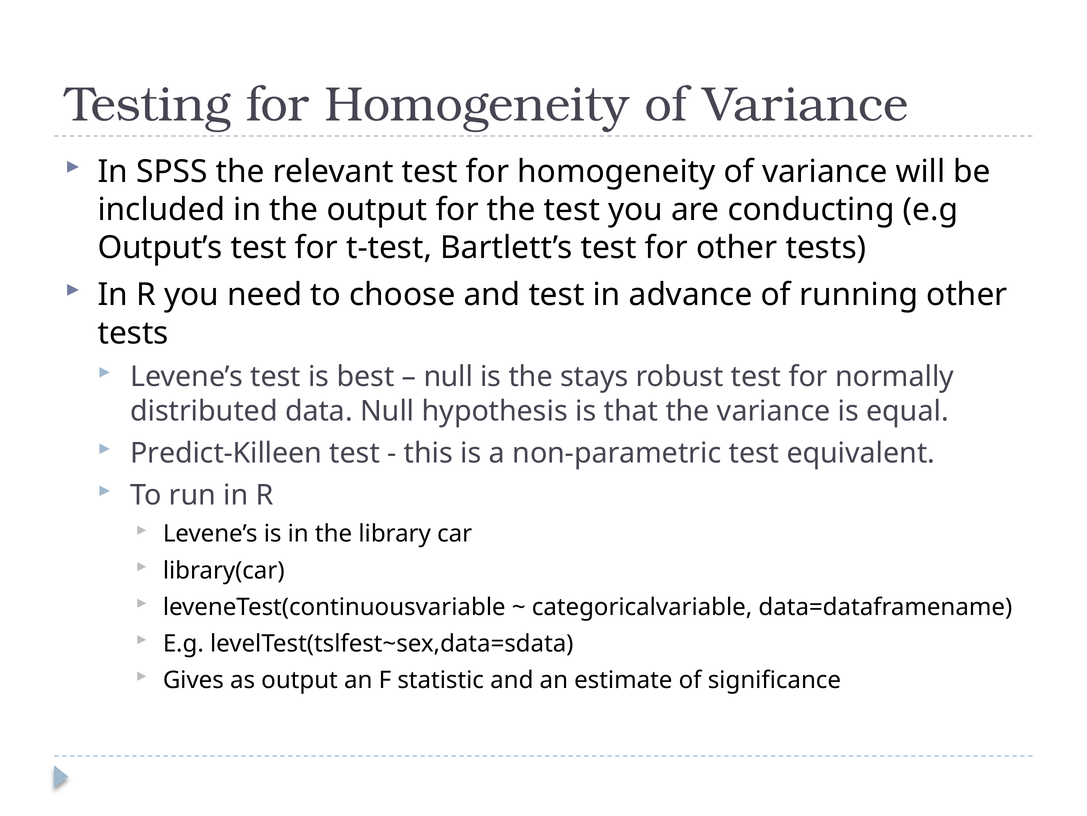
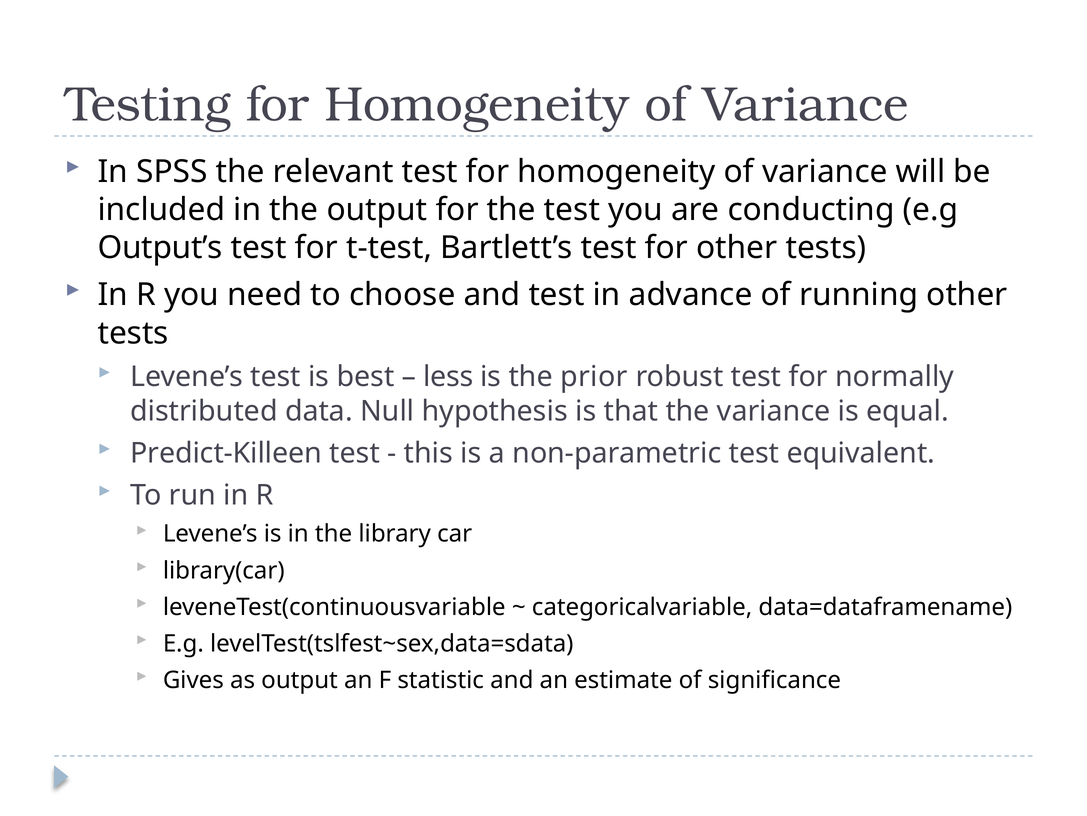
null at (448, 376): null -> less
stays: stays -> prior
